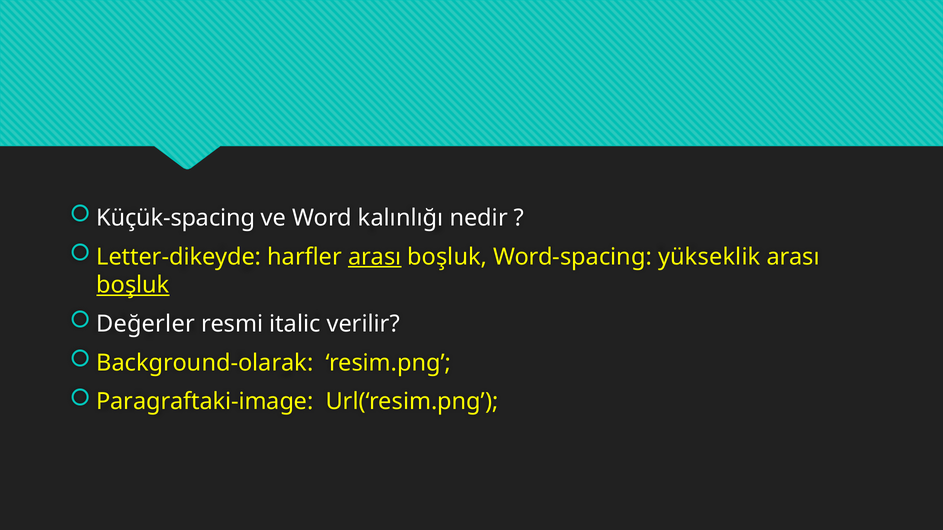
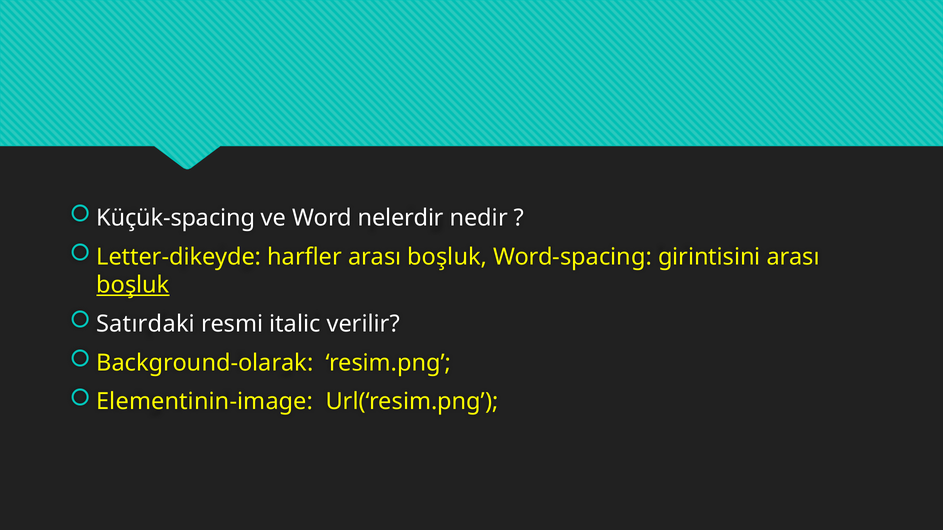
kalınlığı: kalınlığı -> nelerdir
arası at (375, 257) underline: present -> none
yükseklik: yükseklik -> girintisini
Değerler: Değerler -> Satırdaki
Paragraftaki-image: Paragraftaki-image -> Elementinin-image
